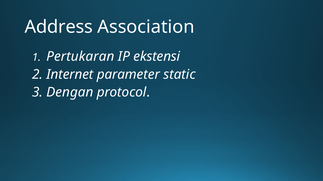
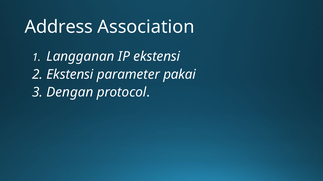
Pertukaran: Pertukaran -> Langganan
2 Internet: Internet -> Ekstensi
static: static -> pakai
